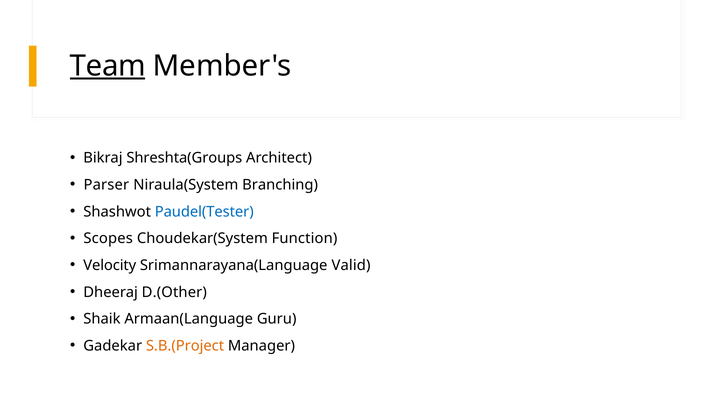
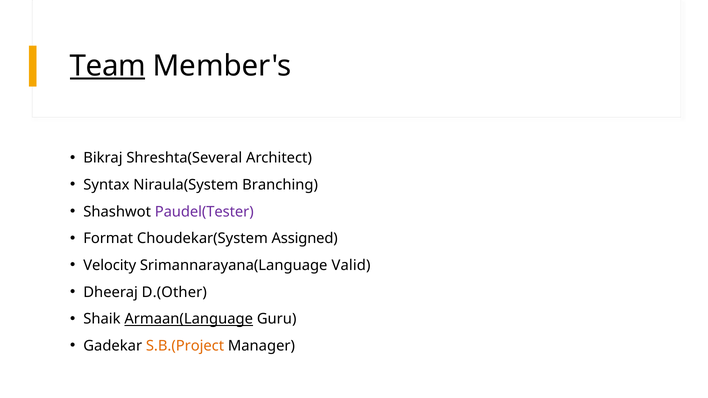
Shreshta(Groups: Shreshta(Groups -> Shreshta(Several
Parser: Parser -> Syntax
Paudel(Tester colour: blue -> purple
Scopes: Scopes -> Format
Function: Function -> Assigned
Armaan(Language underline: none -> present
